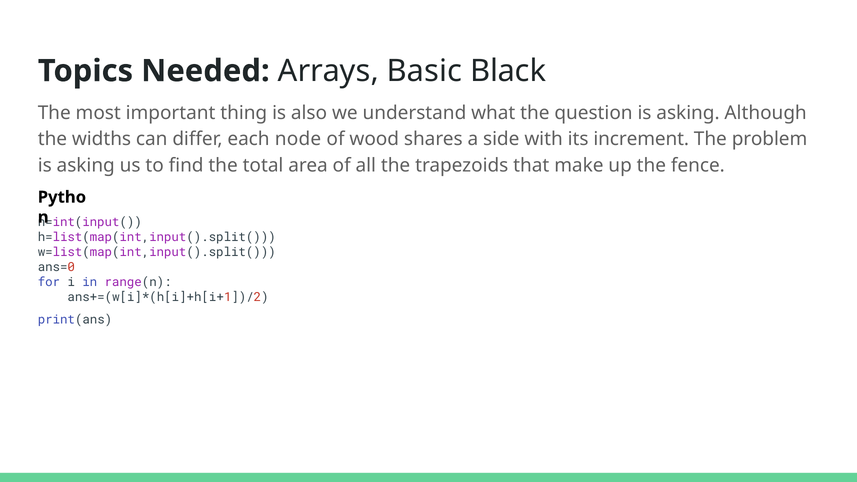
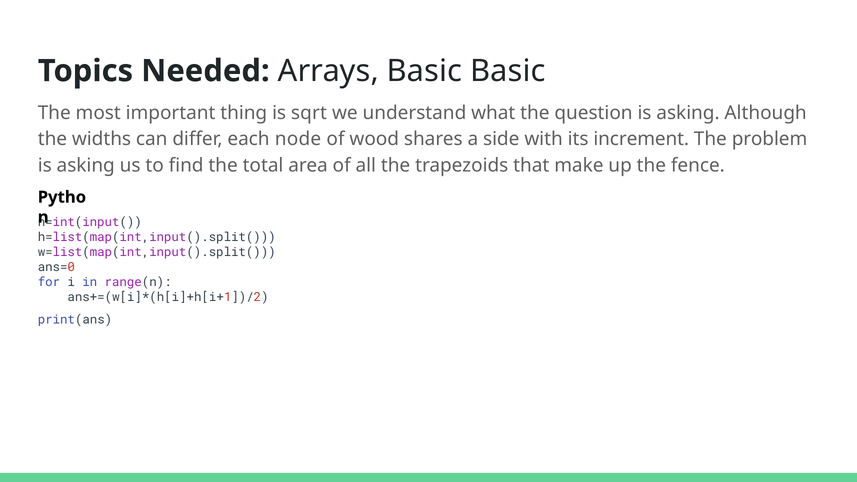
Basic Black: Black -> Basic
also: also -> sqrt
